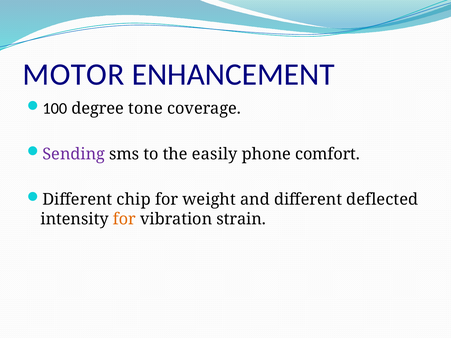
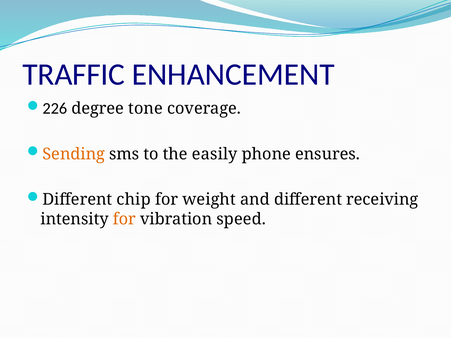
MOTOR: MOTOR -> TRAFFIC
100: 100 -> 226
Sending colour: purple -> orange
comfort: comfort -> ensures
deflected: deflected -> receiving
strain: strain -> speed
